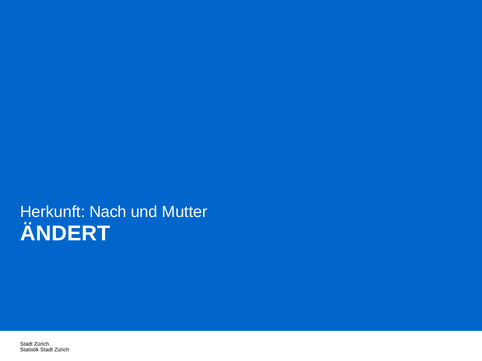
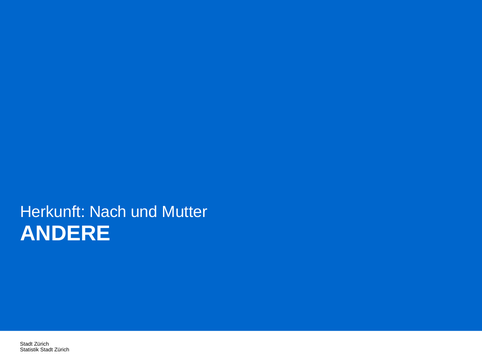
ÄNDERT: ÄNDERT -> ANDERE
